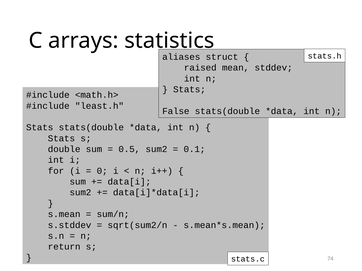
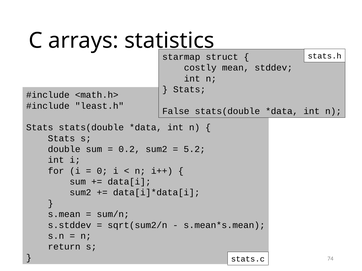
aliases: aliases -> starmap
raised: raised -> costly
0.5: 0.5 -> 0.2
0.1: 0.1 -> 5.2
